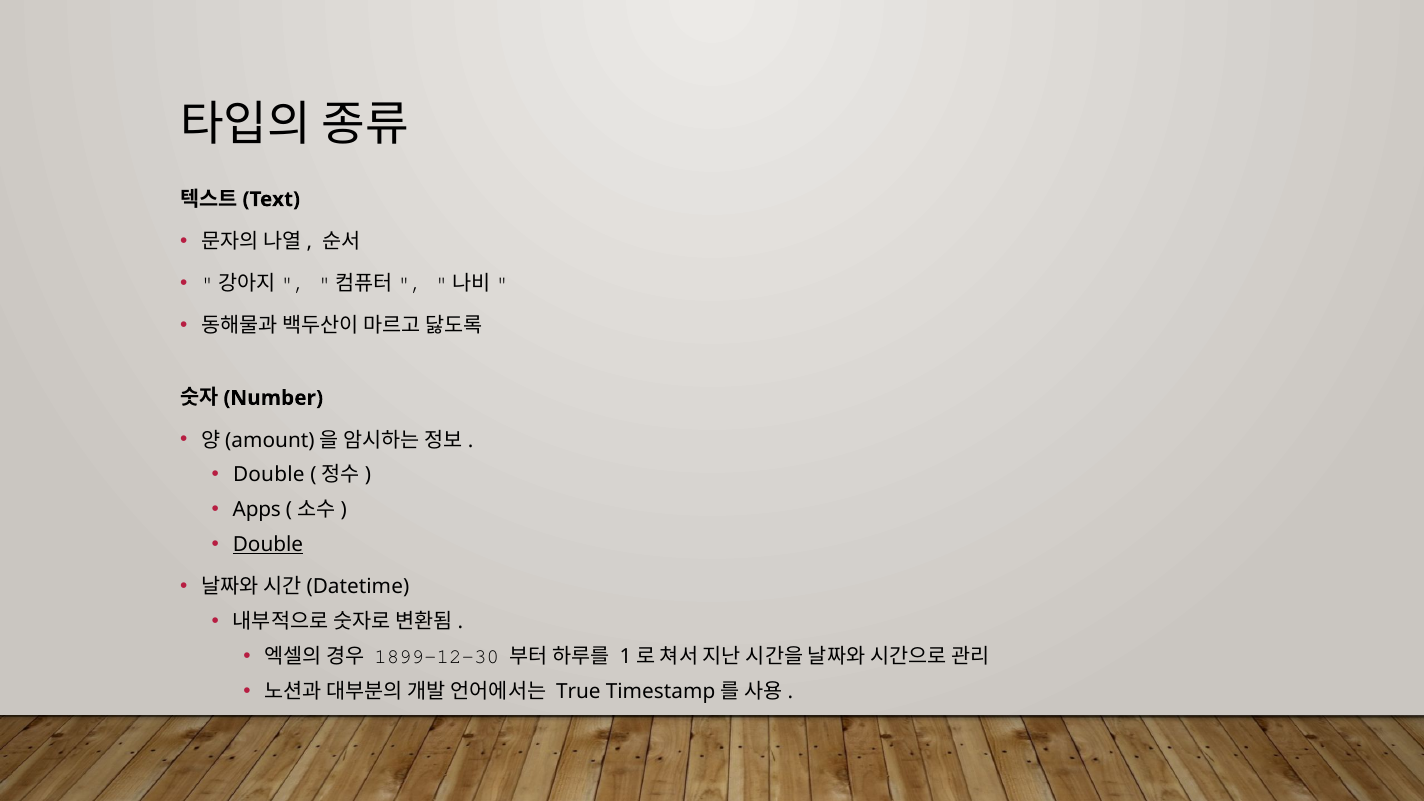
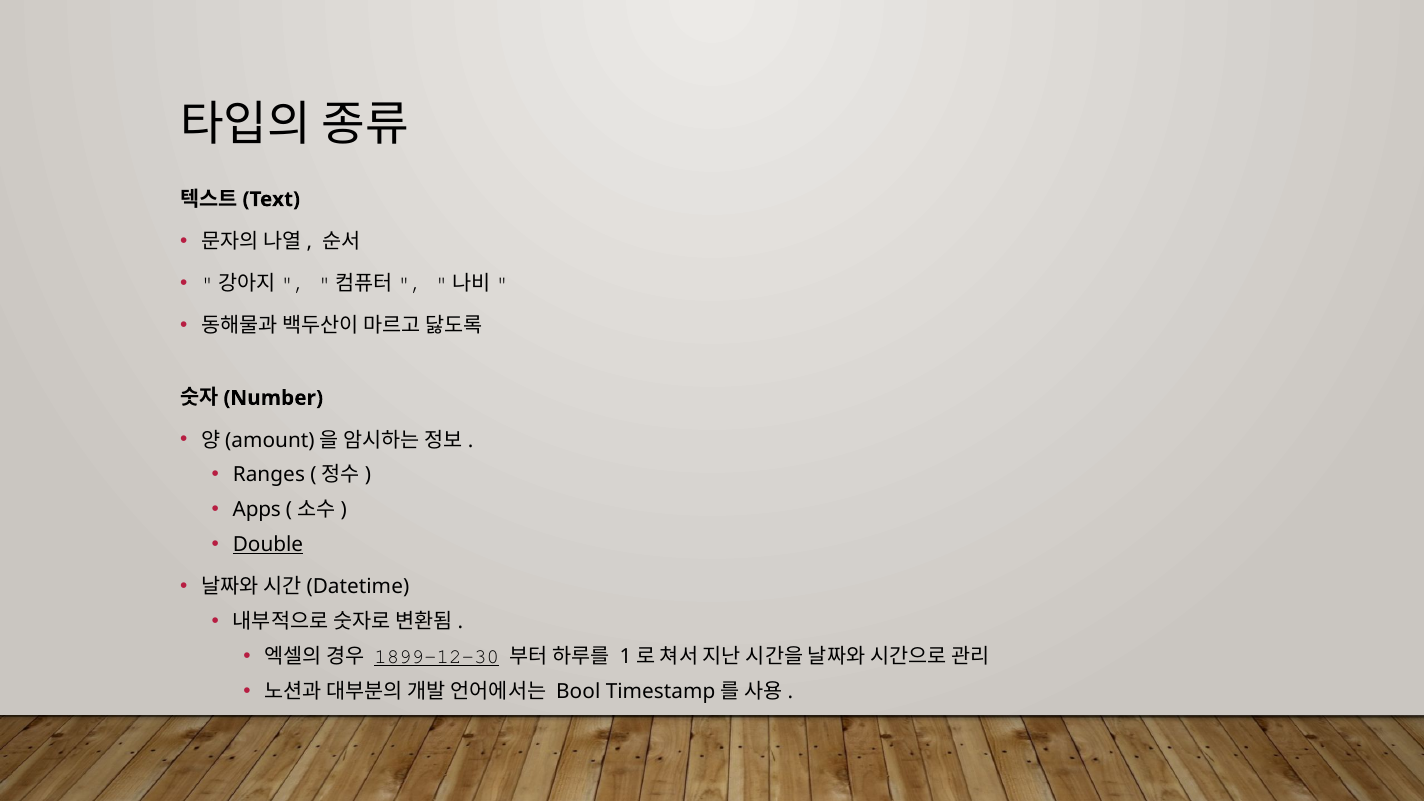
Double at (269, 475): Double -> Ranges
1899-12-30 underline: none -> present
True: True -> Bool
